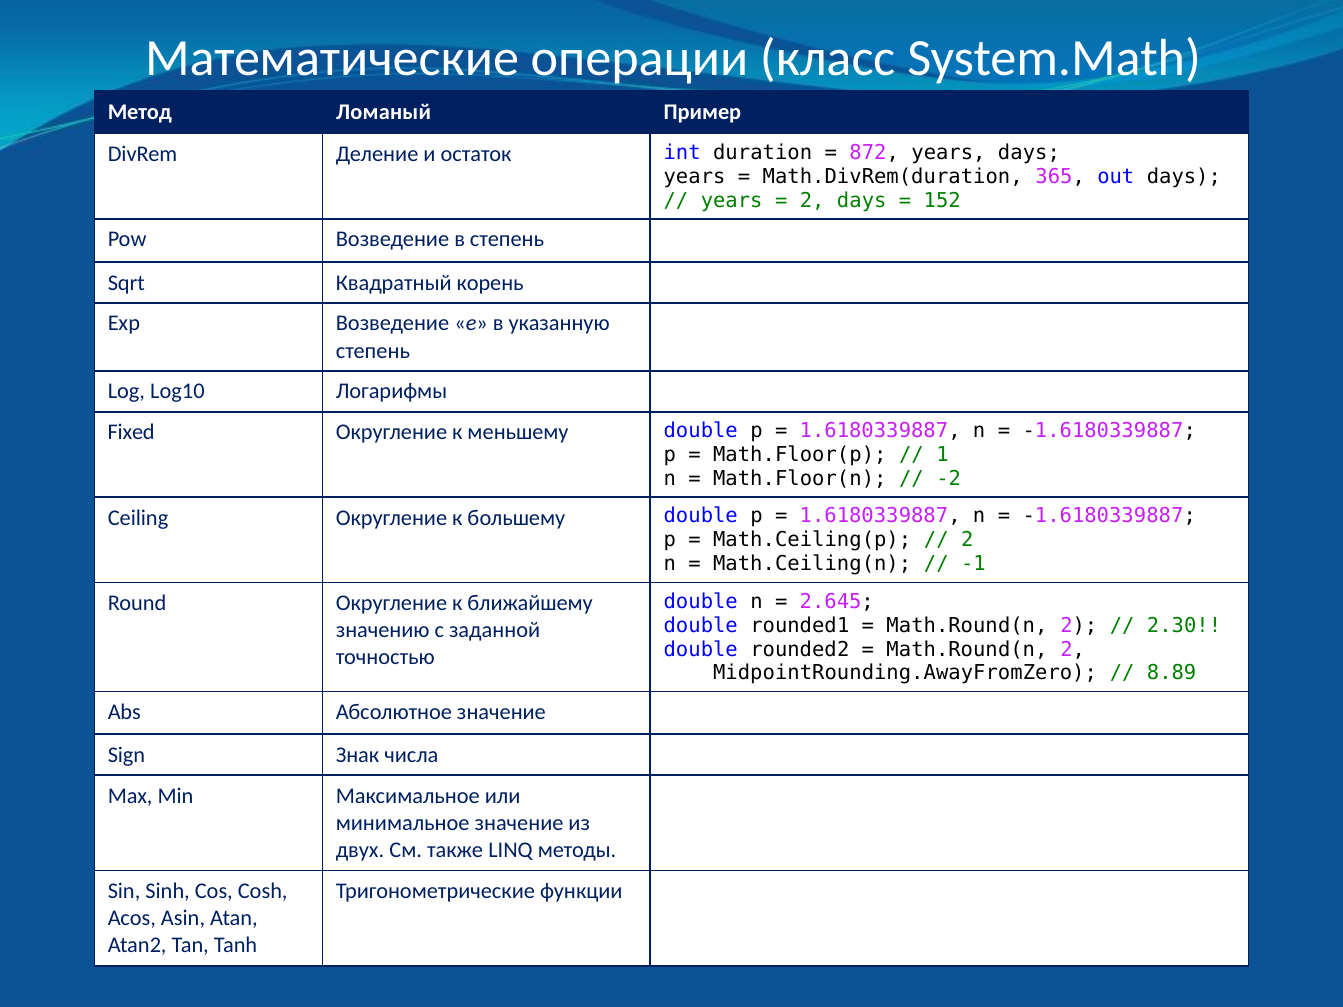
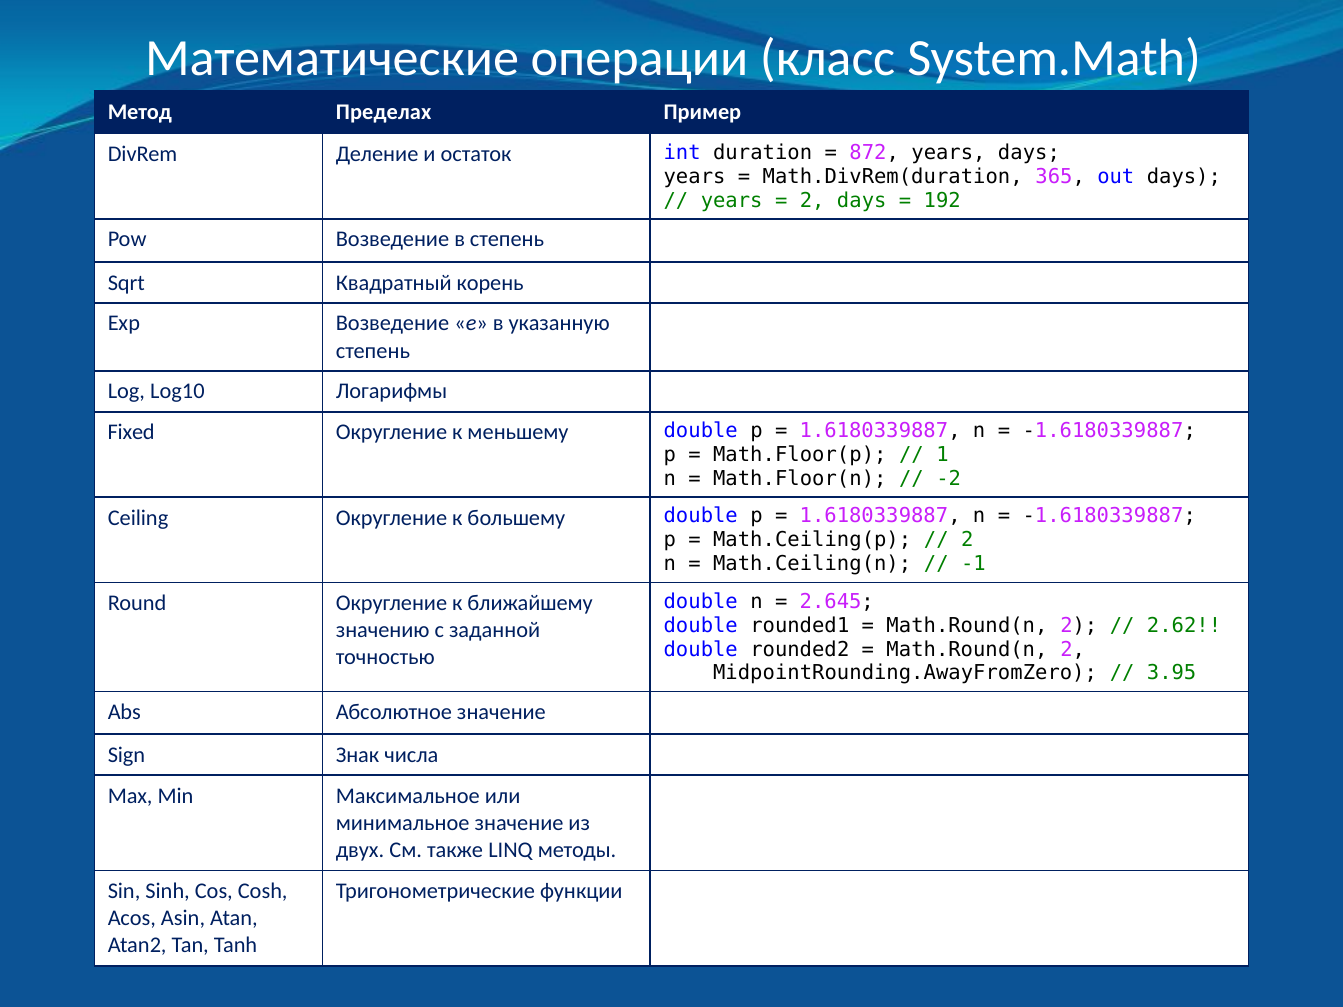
Ломаный: Ломаный -> Пределах
152: 152 -> 192
2.30: 2.30 -> 2.62
8.89: 8.89 -> 3.95
